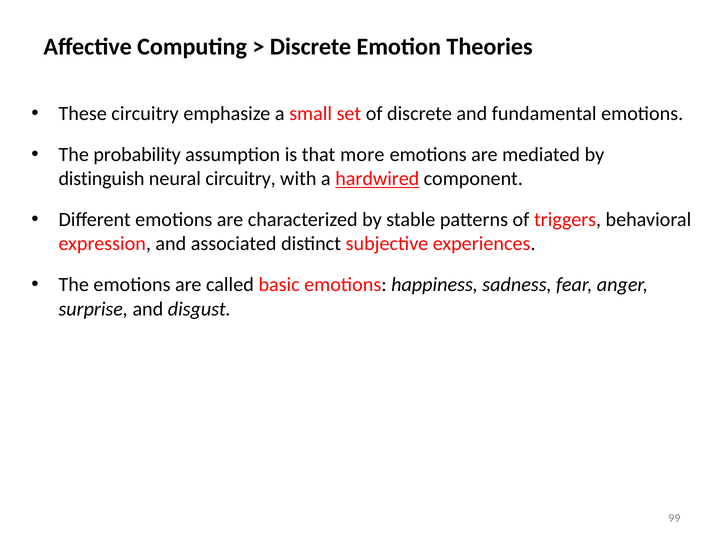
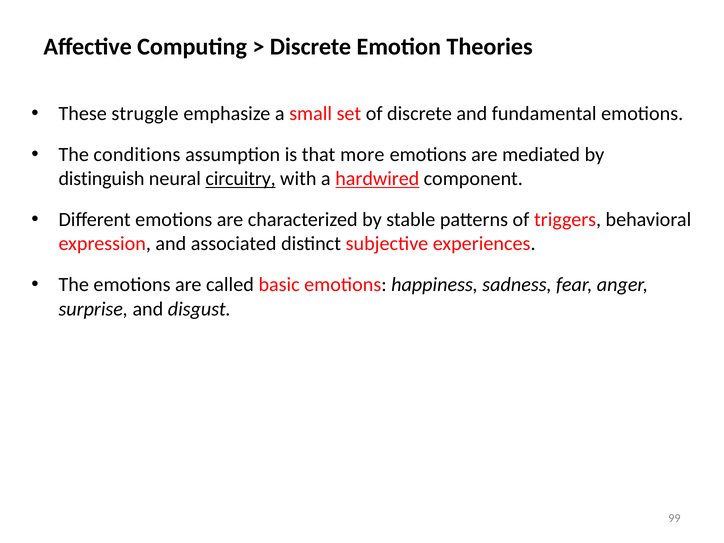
These circuitry: circuitry -> struggle
probability: probability -> conditions
circuitry at (241, 179) underline: none -> present
